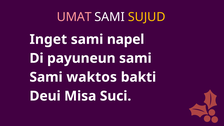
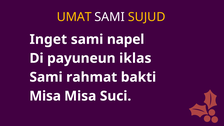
UMAT colour: pink -> yellow
payuneun sami: sami -> iklas
waktos: waktos -> rahmat
Deui at (45, 96): Deui -> Misa
